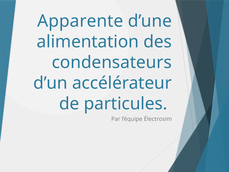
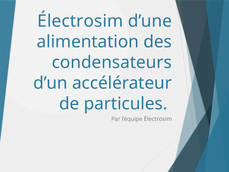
Apparente at (80, 21): Apparente -> Électrosim
